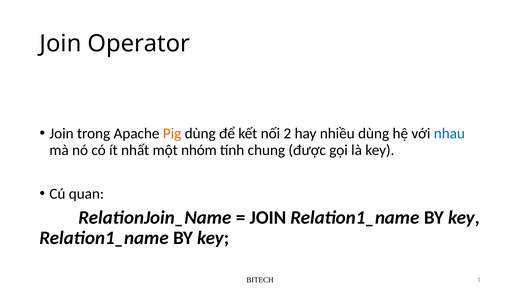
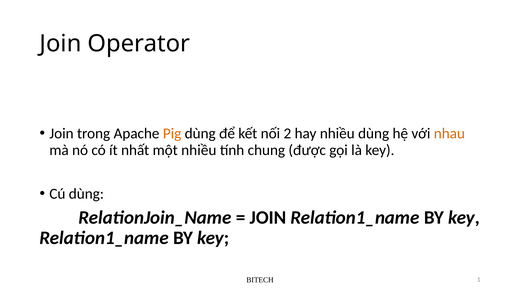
nhau colour: blue -> orange
một nhóm: nhóm -> nhiều
Cú quan: quan -> dùng
